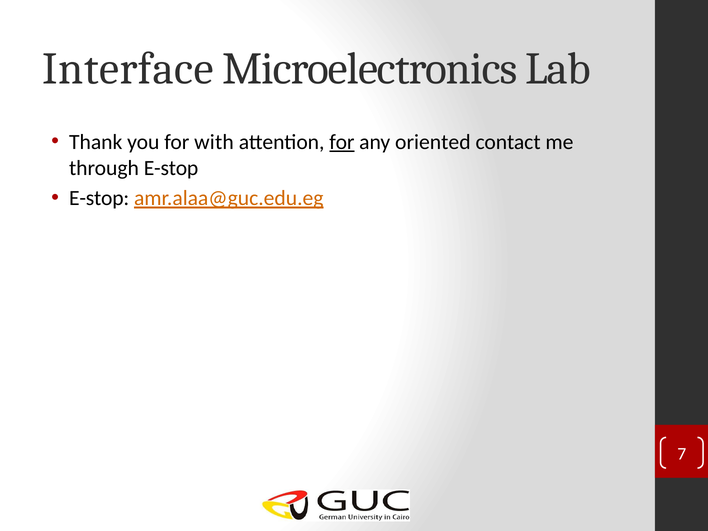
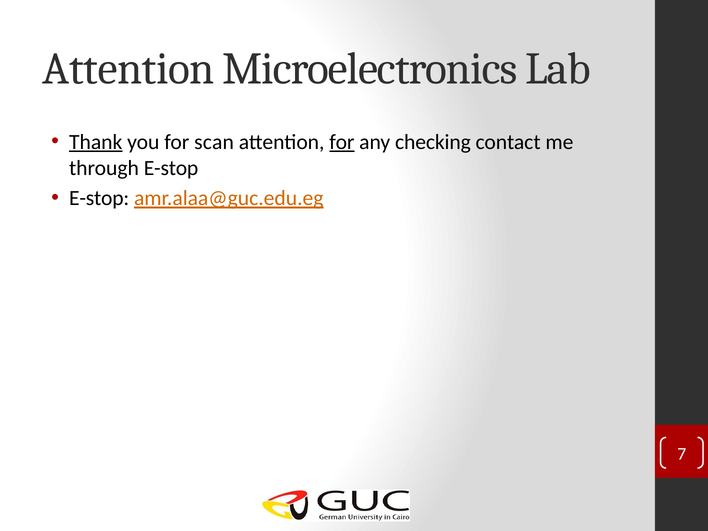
Interface at (128, 69): Interface -> Attention
Thank underline: none -> present
with: with -> scan
oriented: oriented -> checking
